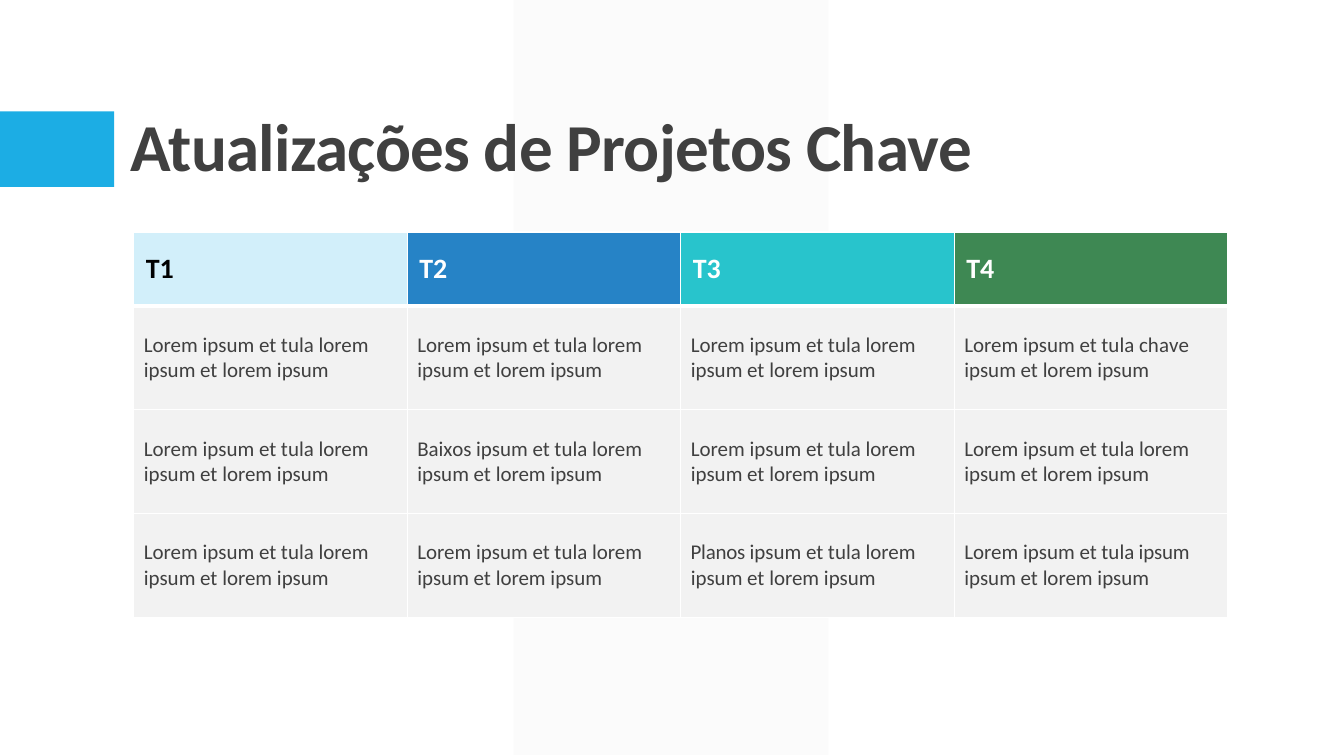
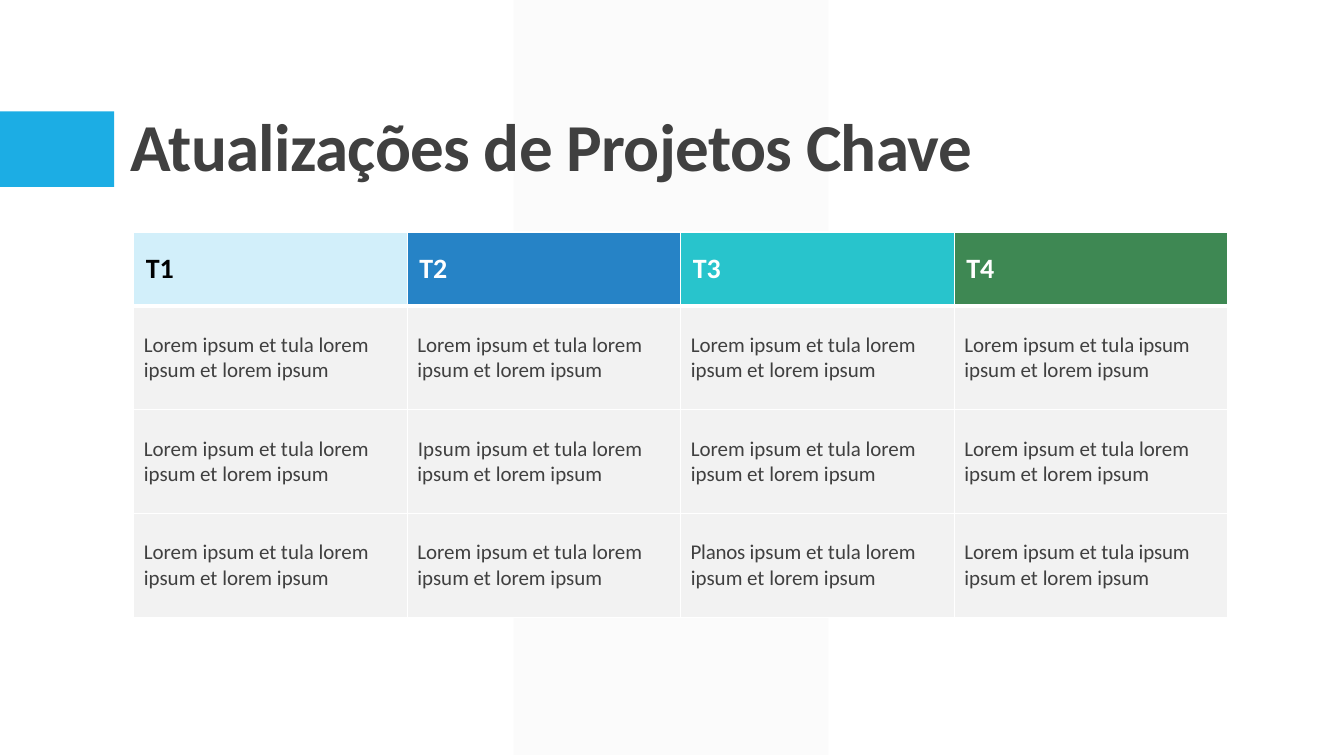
chave at (1164, 345): chave -> ipsum
Baixos at (444, 449): Baixos -> Ipsum
